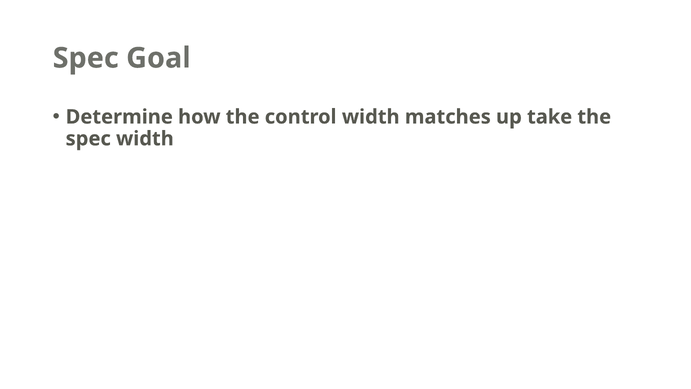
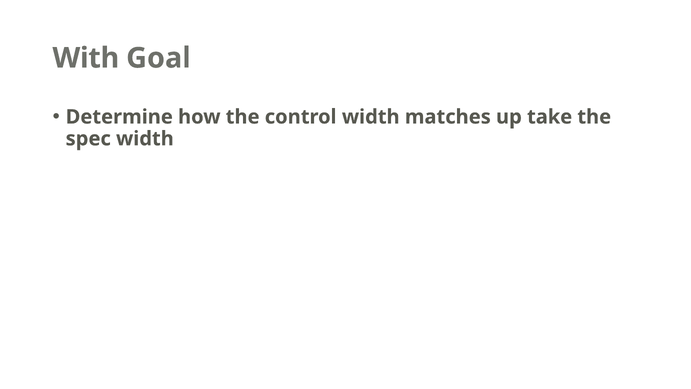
Spec at (86, 58): Spec -> With
